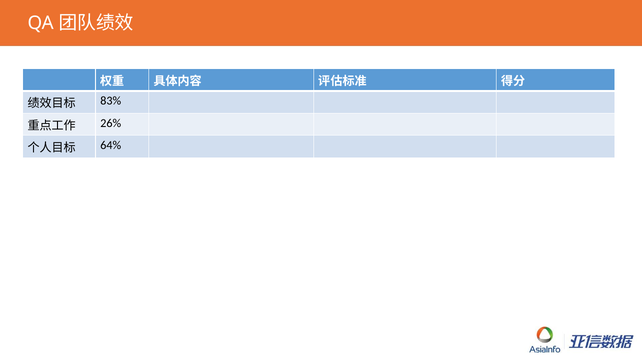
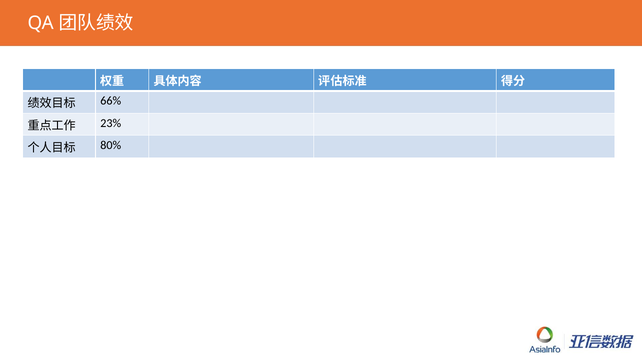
83%: 83% -> 66%
26%: 26% -> 23%
64%: 64% -> 80%
